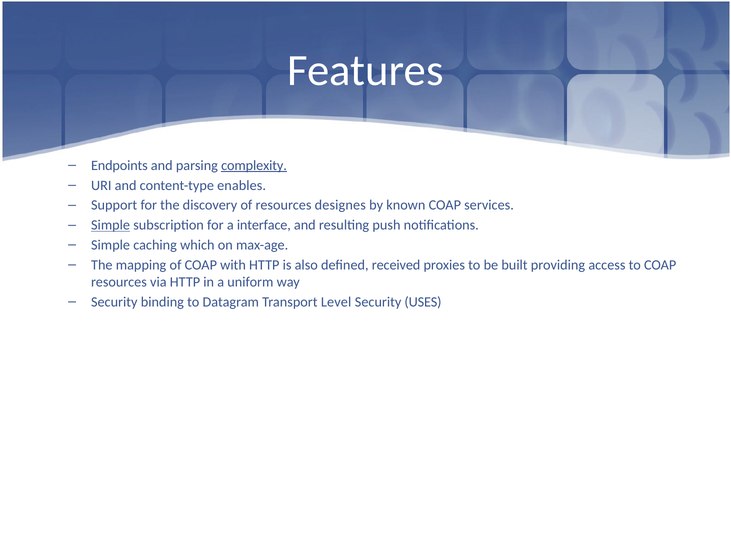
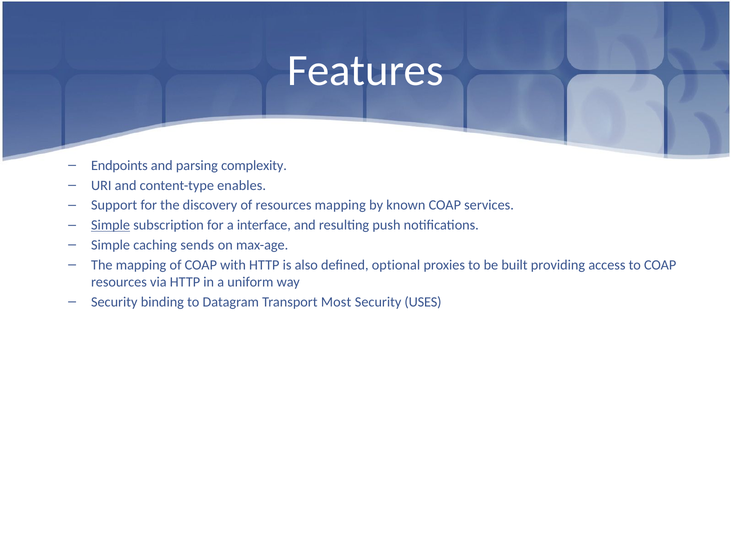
complexity underline: present -> none
resources designes: designes -> mapping
which: which -> sends
received: received -> optional
Level: Level -> Most
